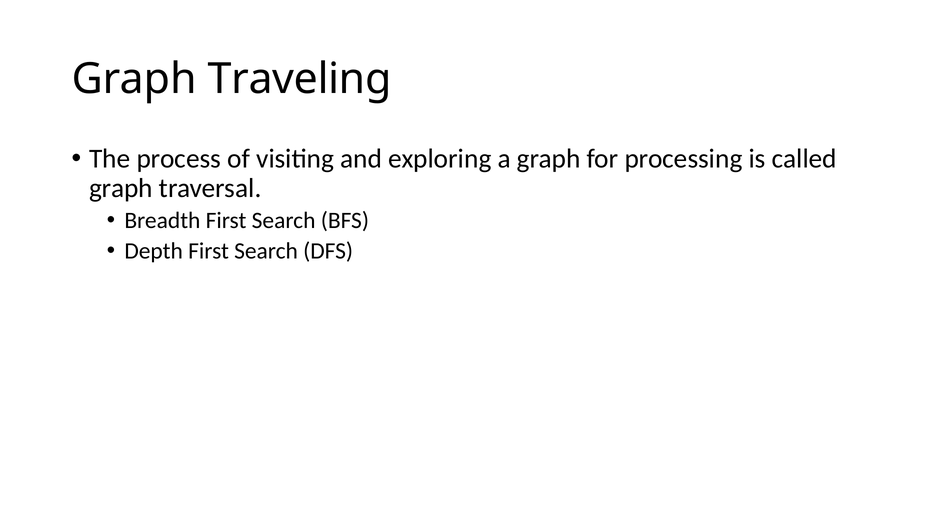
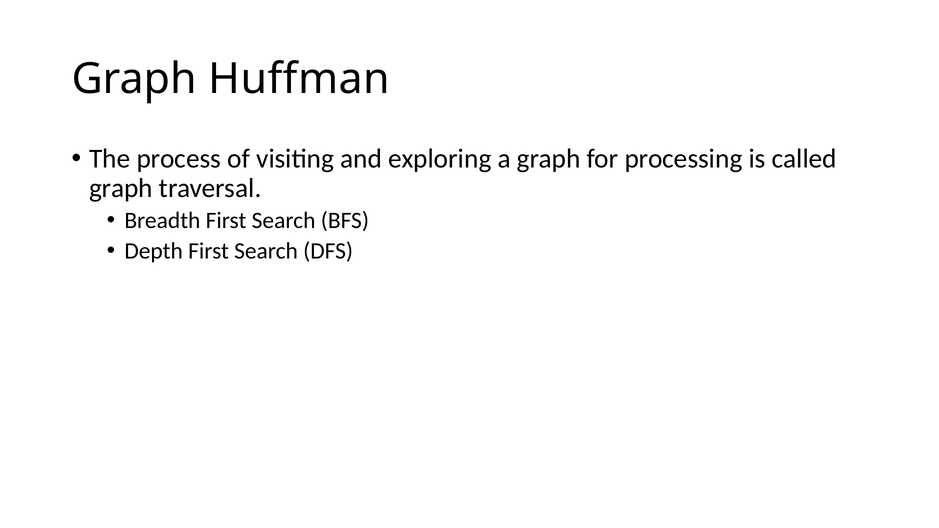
Traveling: Traveling -> Huffman
